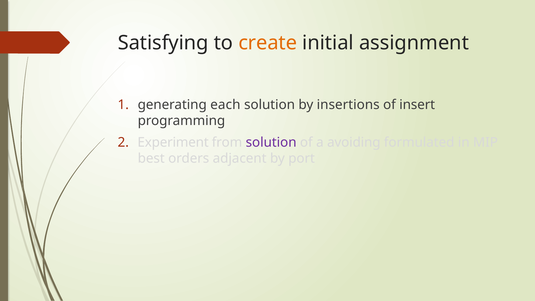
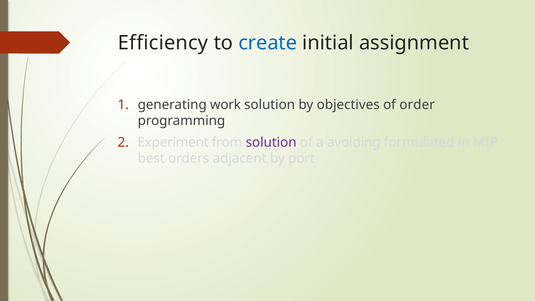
Satisfying: Satisfying -> Efficiency
create colour: orange -> blue
each: each -> work
insertions: insertions -> objectives
insert: insert -> order
